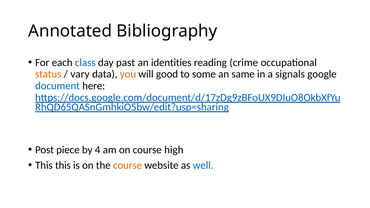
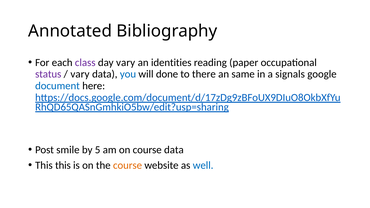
class colour: blue -> purple
day past: past -> vary
crime: crime -> paper
status colour: orange -> purple
you colour: orange -> blue
good: good -> done
some: some -> there
piece: piece -> smile
4: 4 -> 5
course high: high -> data
